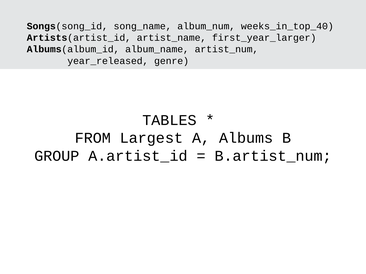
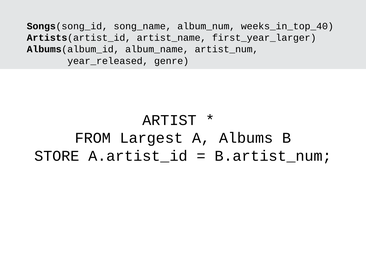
TABLES: TABLES -> ARTIST
GROUP: GROUP -> STORE
